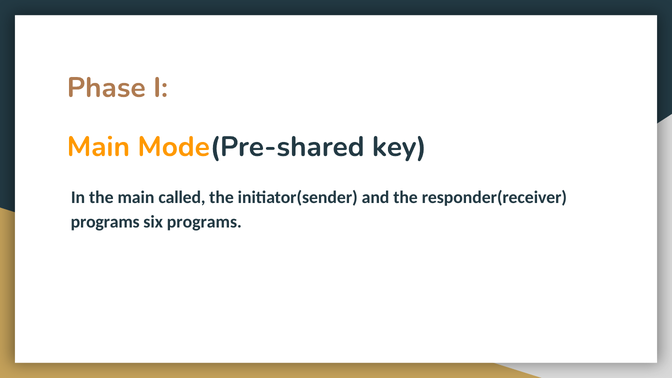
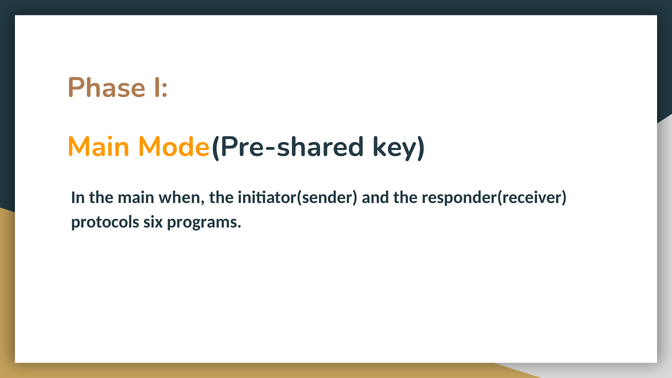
called: called -> when
programs at (105, 222): programs -> protocols
